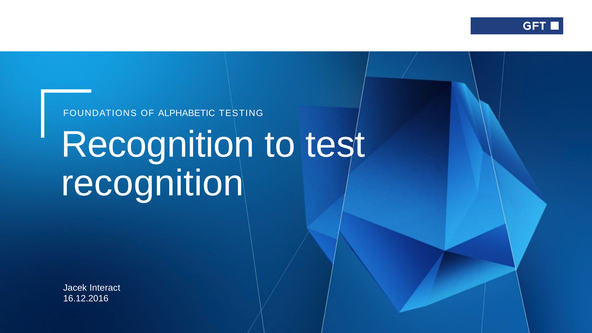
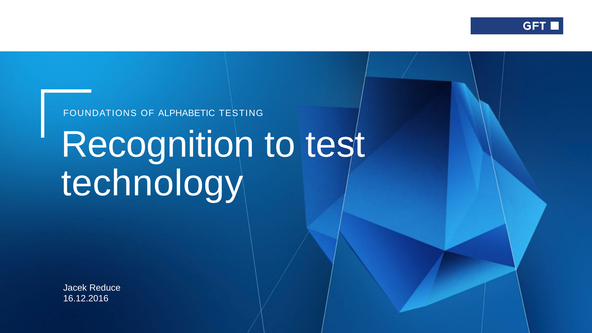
recognition at (152, 183): recognition -> technology
Interact: Interact -> Reduce
